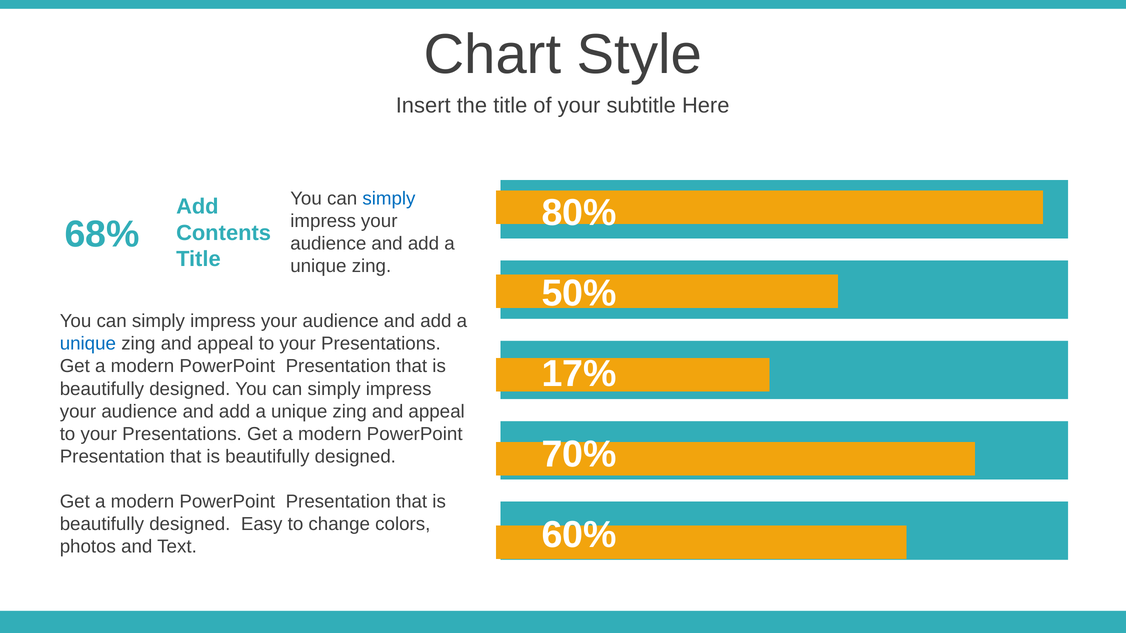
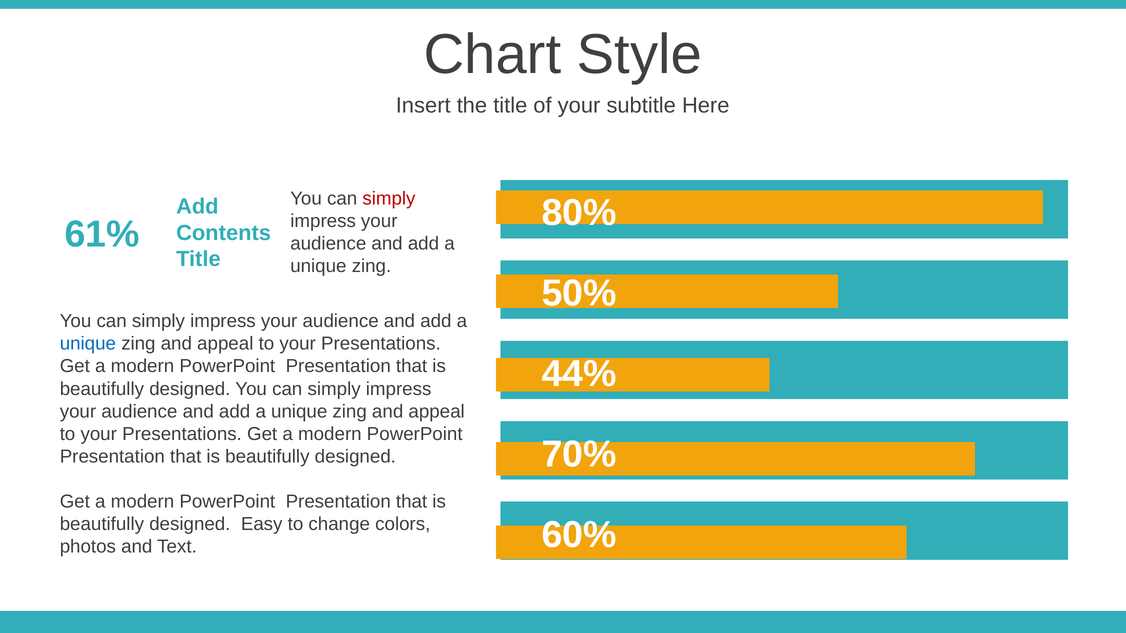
simply at (389, 199) colour: blue -> red
68%: 68% -> 61%
17%: 17% -> 44%
